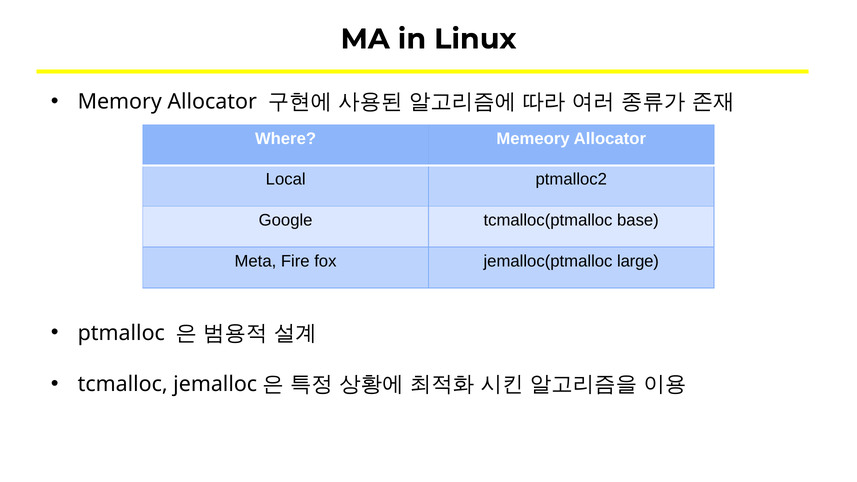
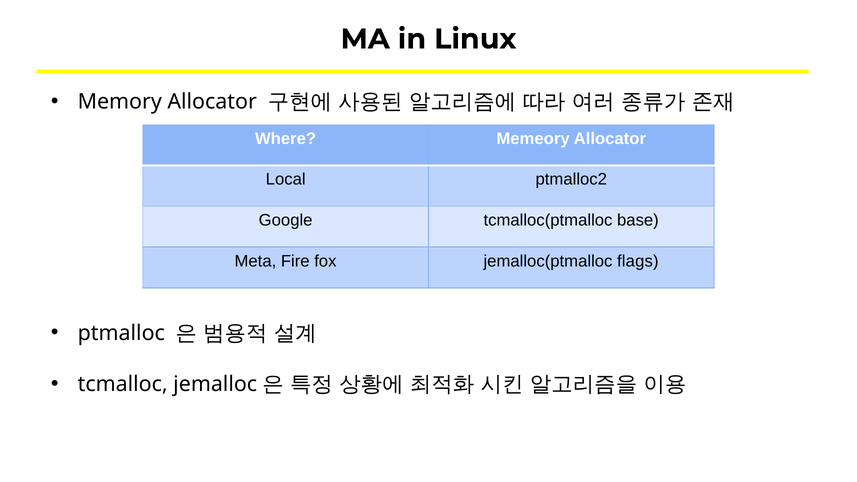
large: large -> flags
